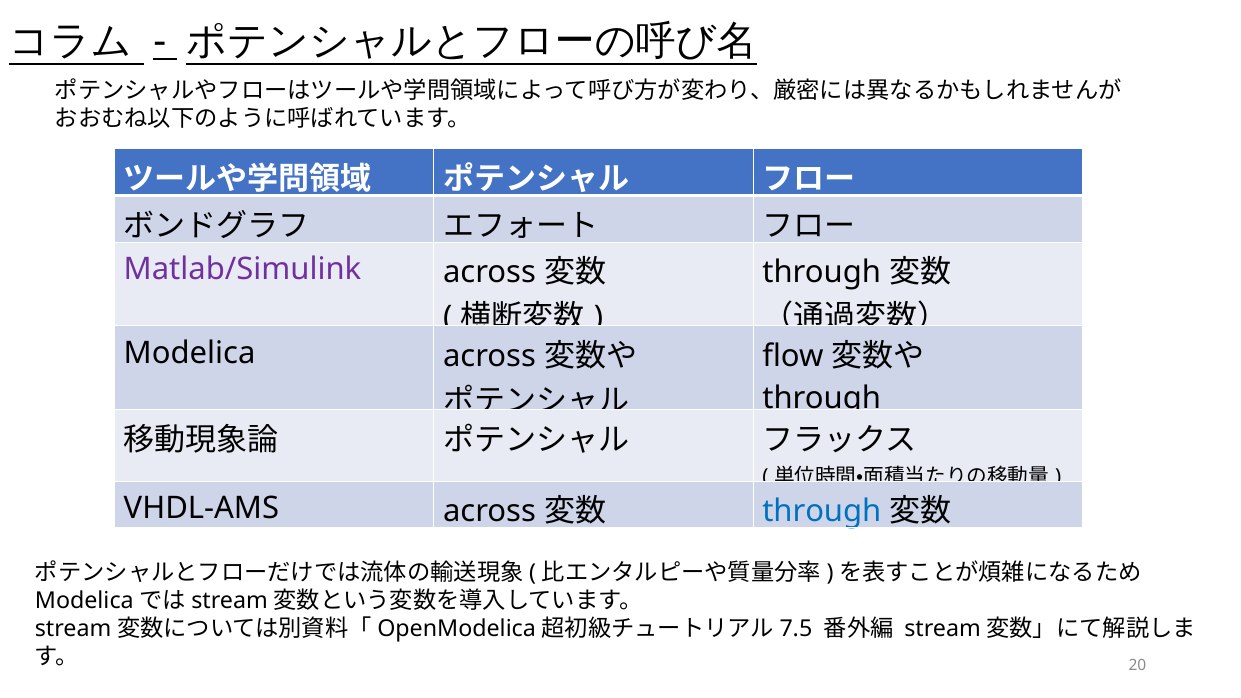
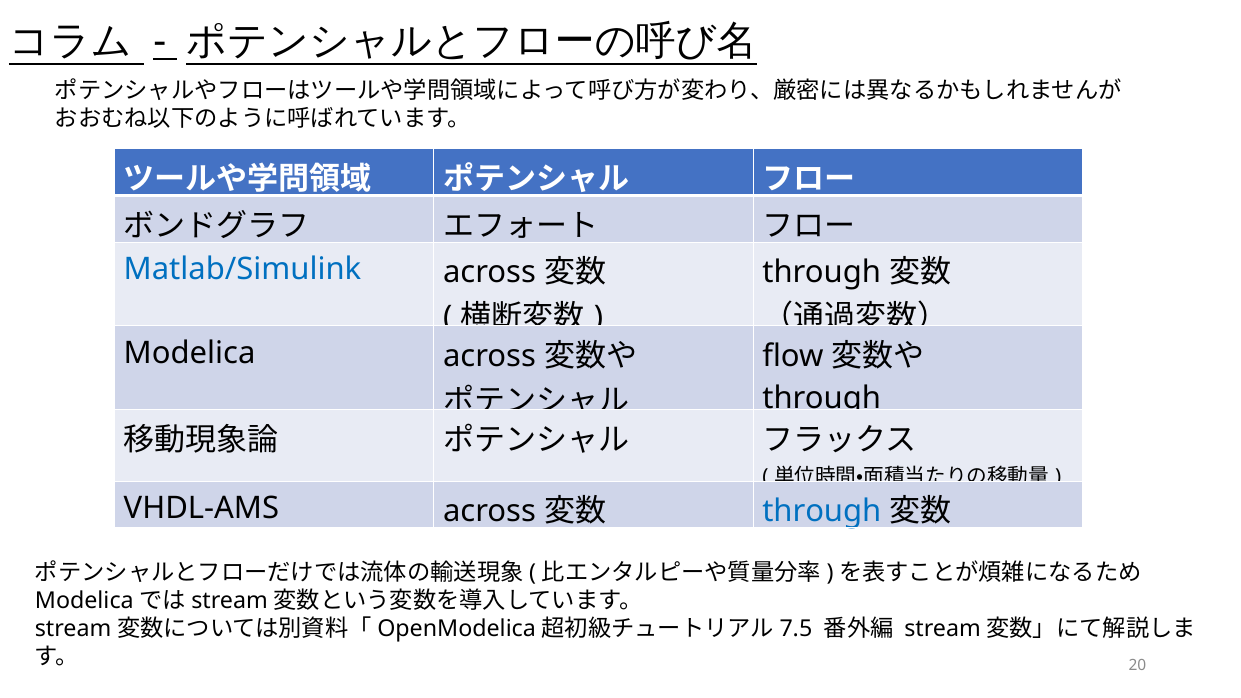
Matlab/Simulink colour: purple -> blue
